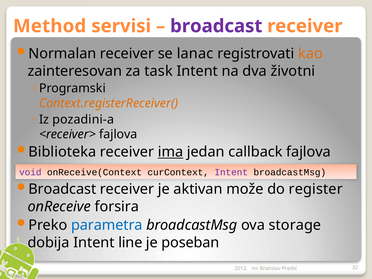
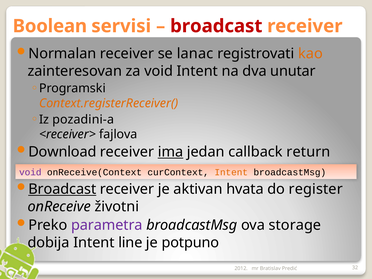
Method: Method -> Boolean
broadcast at (216, 26) colour: purple -> red
za task: task -> void
životni: životni -> unutar
Biblioteka: Biblioteka -> Download
callback fajlova: fajlova -> return
Intent at (231, 172) colour: purple -> orange
Broadcast at (62, 189) underline: none -> present
može: može -> hvata
forsira: forsira -> životni
parametra colour: blue -> purple
poseban: poseban -> potpuno
